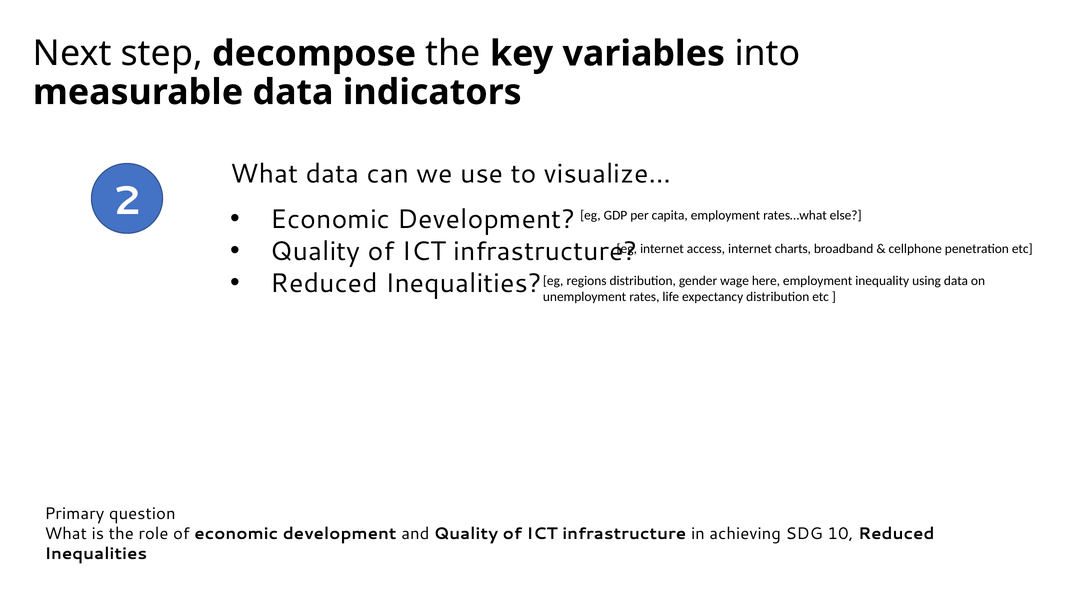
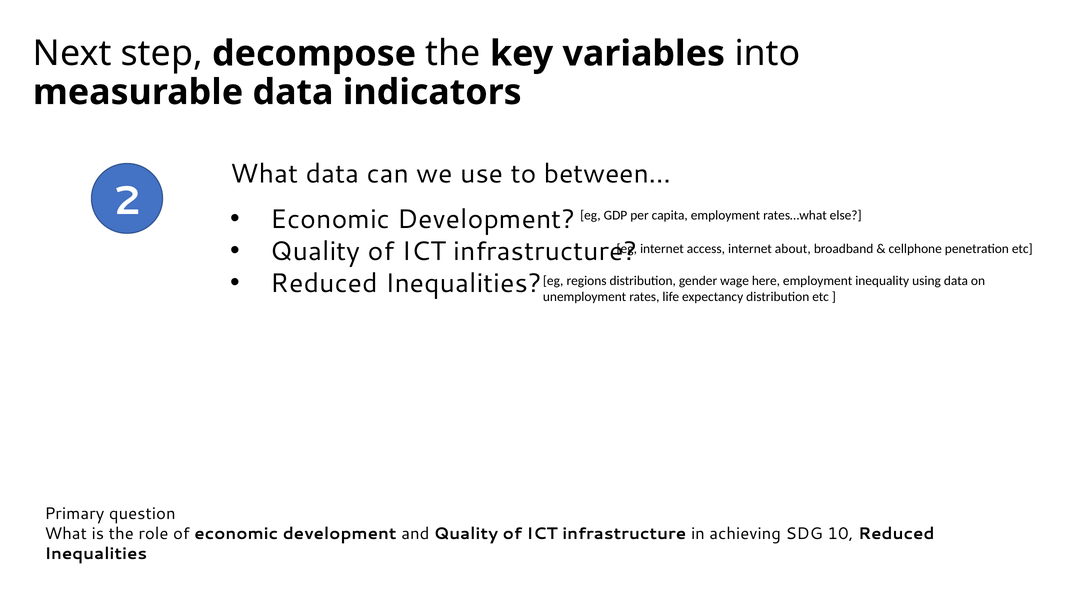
visualize…: visualize… -> between…
charts: charts -> about
